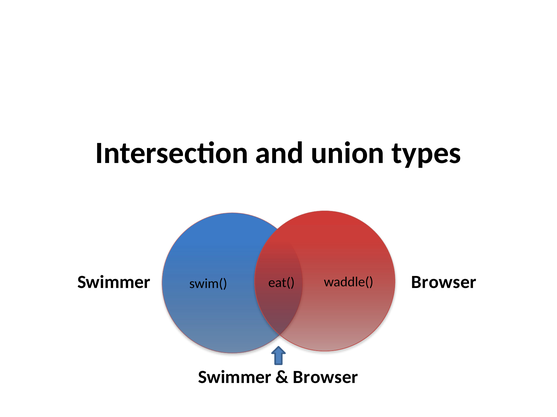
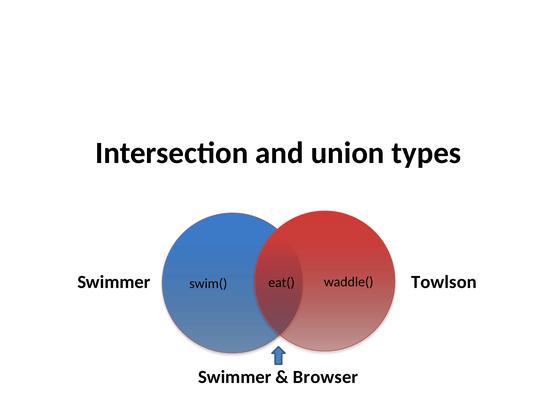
Swimmer Browser: Browser -> Towlson
